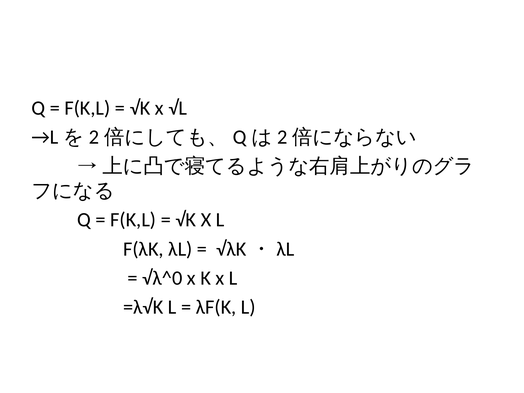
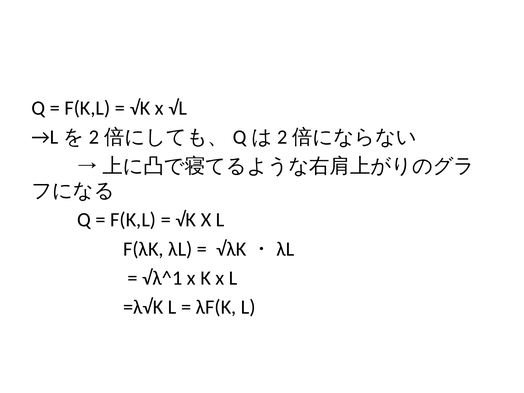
√λ^0: √λ^0 -> √λ^1
